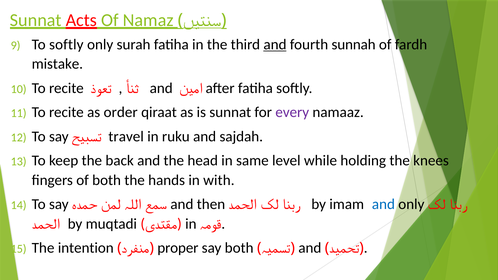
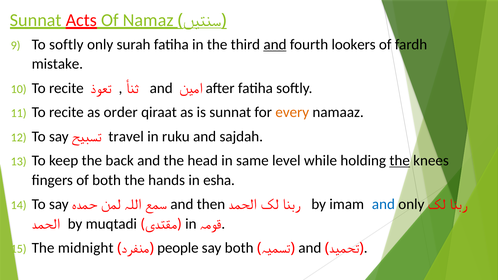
sunnah: sunnah -> lookers
every colour: purple -> orange
the at (400, 161) underline: none -> present
with: with -> esha
intention: intention -> midnight
proper: proper -> people
